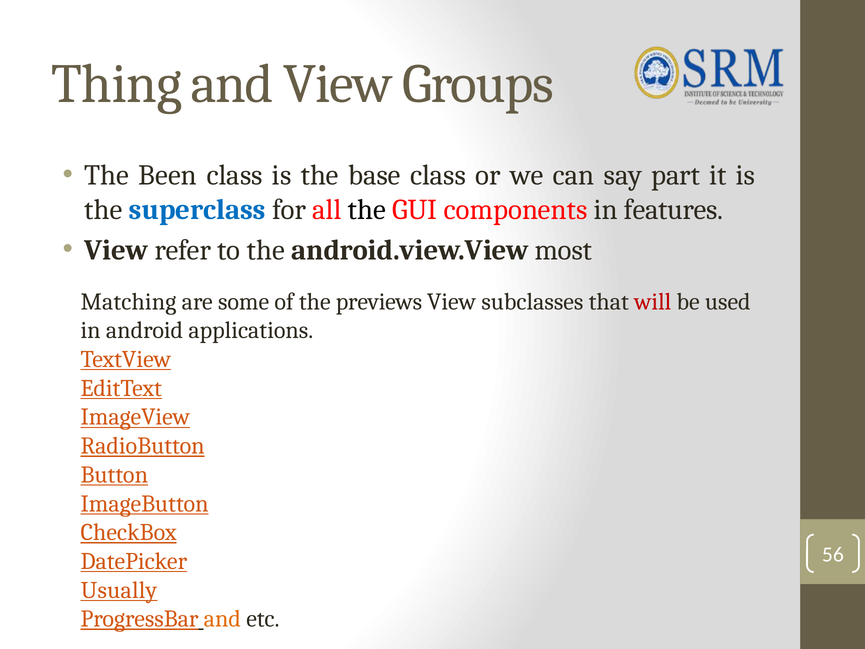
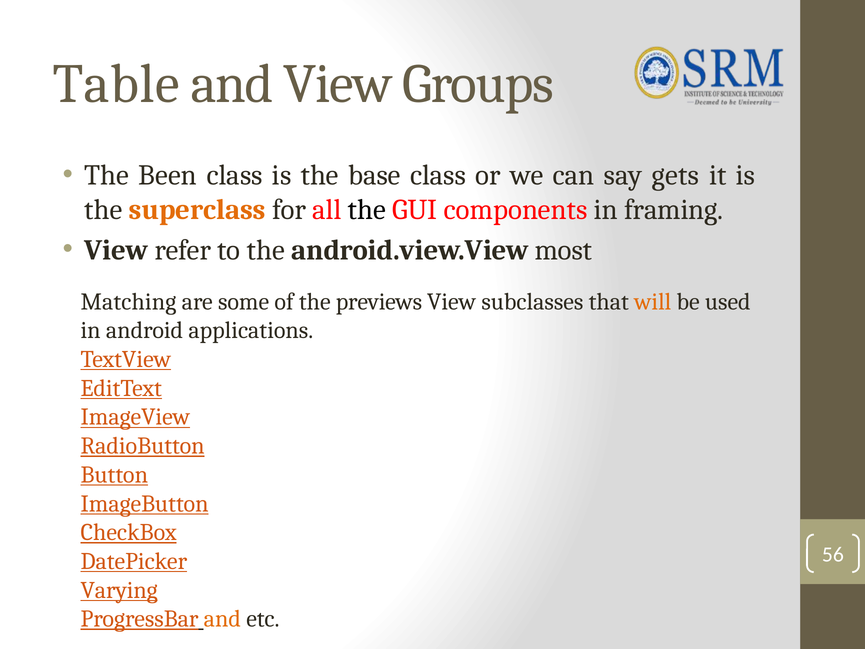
Thing: Thing -> Table
part: part -> gets
superclass colour: blue -> orange
features: features -> framing
will colour: red -> orange
Usually: Usually -> Varying
